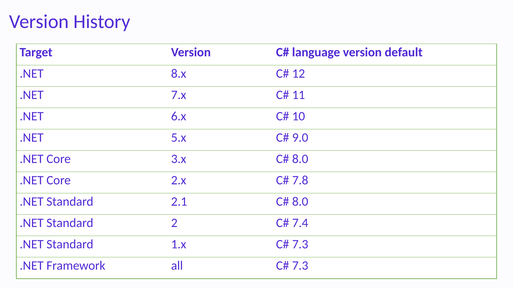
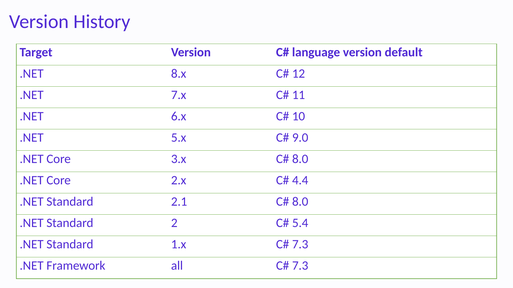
7.8: 7.8 -> 4.4
7.4: 7.4 -> 5.4
